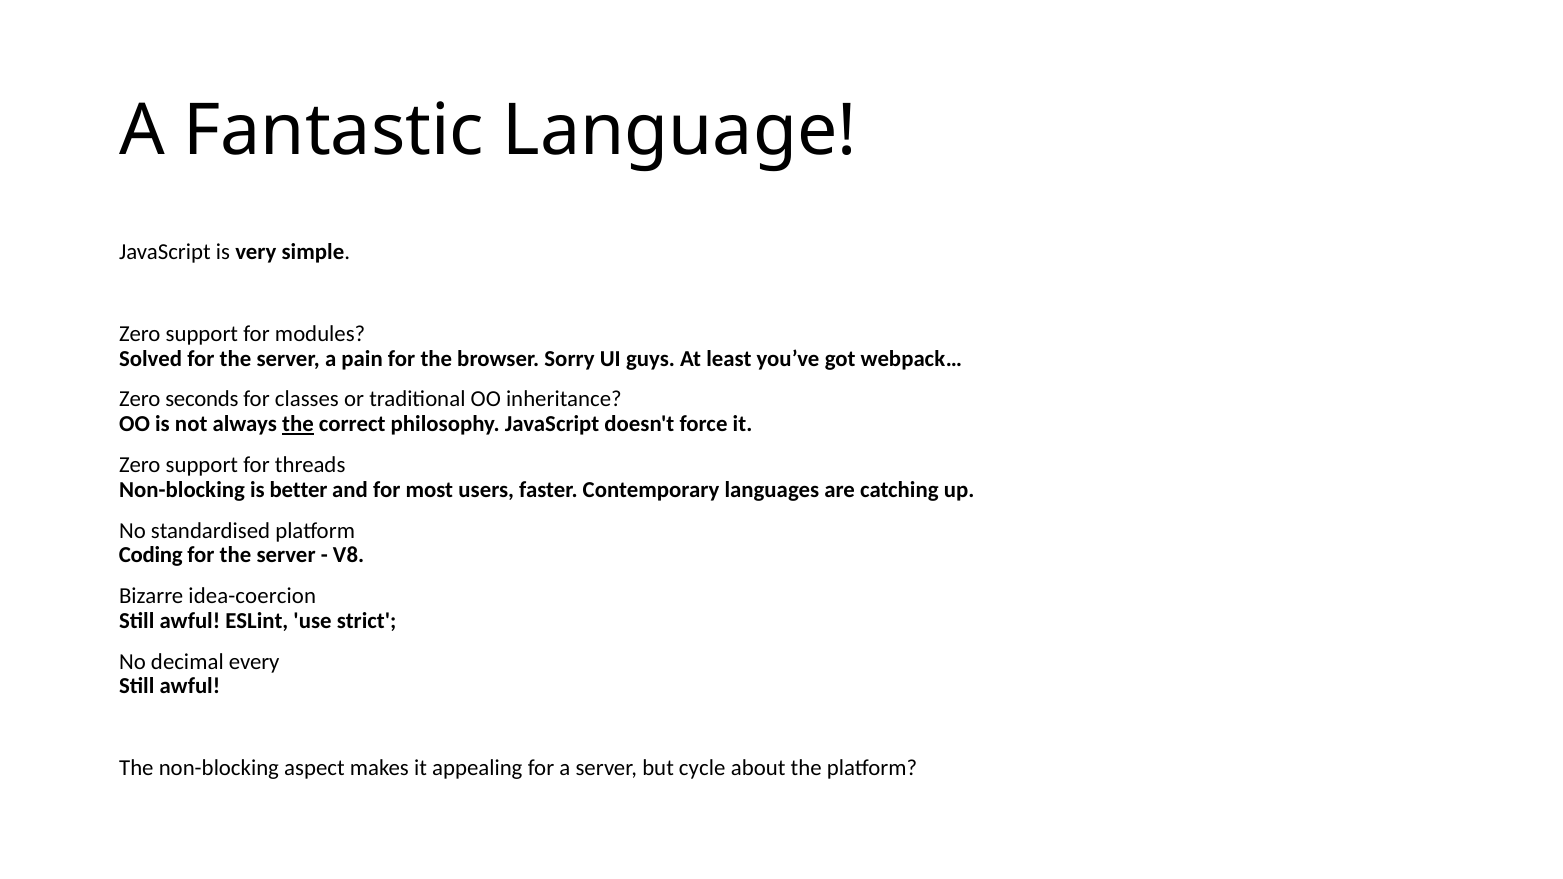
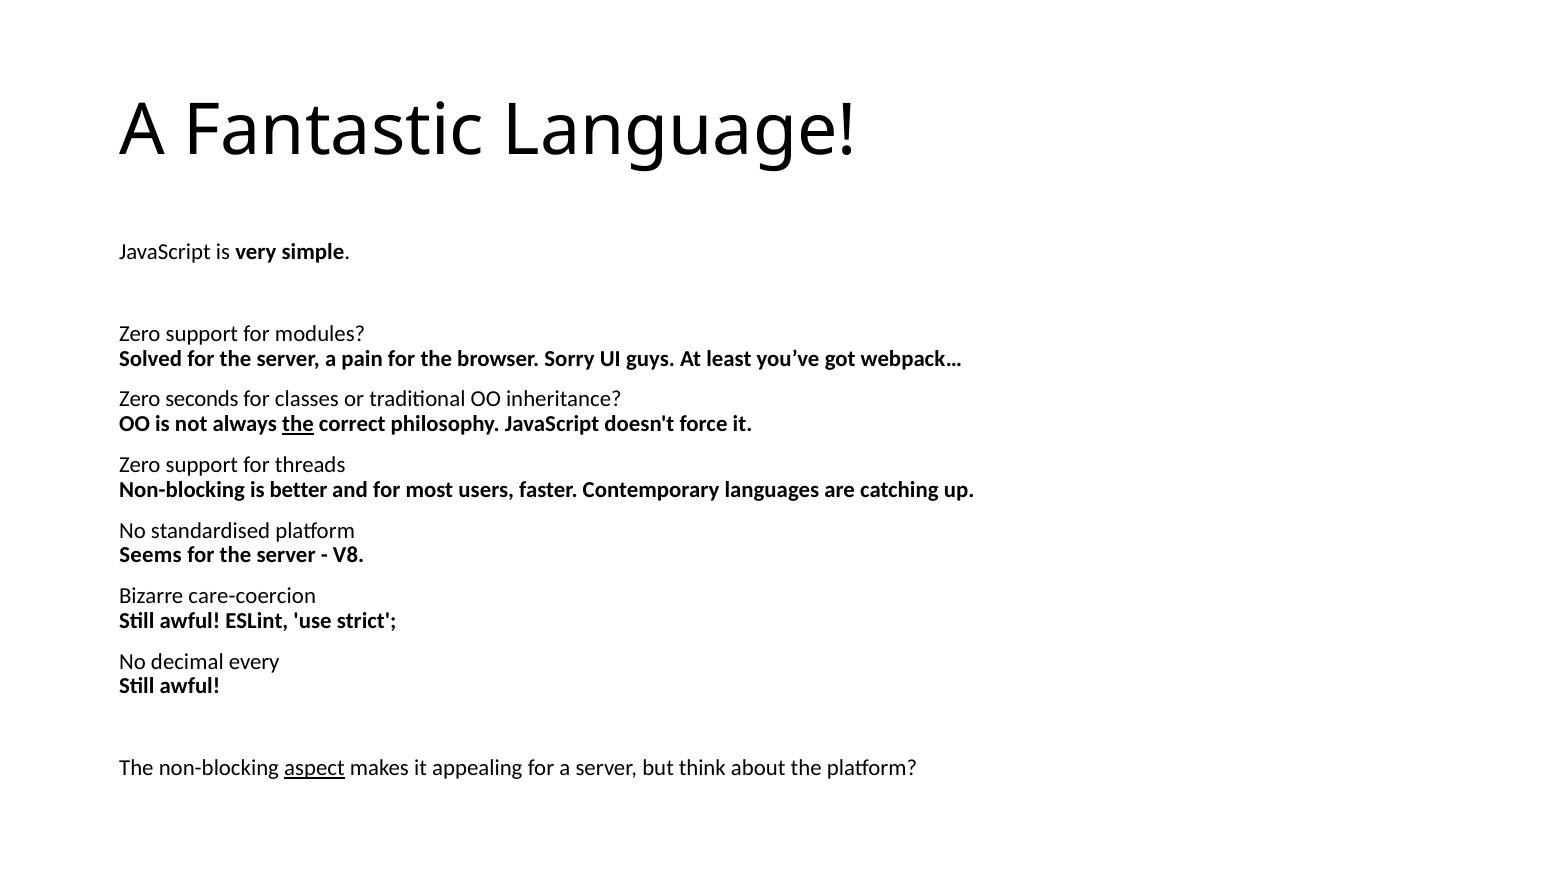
Coding: Coding -> Seems
idea-coercion: idea-coercion -> care-coercion
aspect underline: none -> present
cycle: cycle -> think
